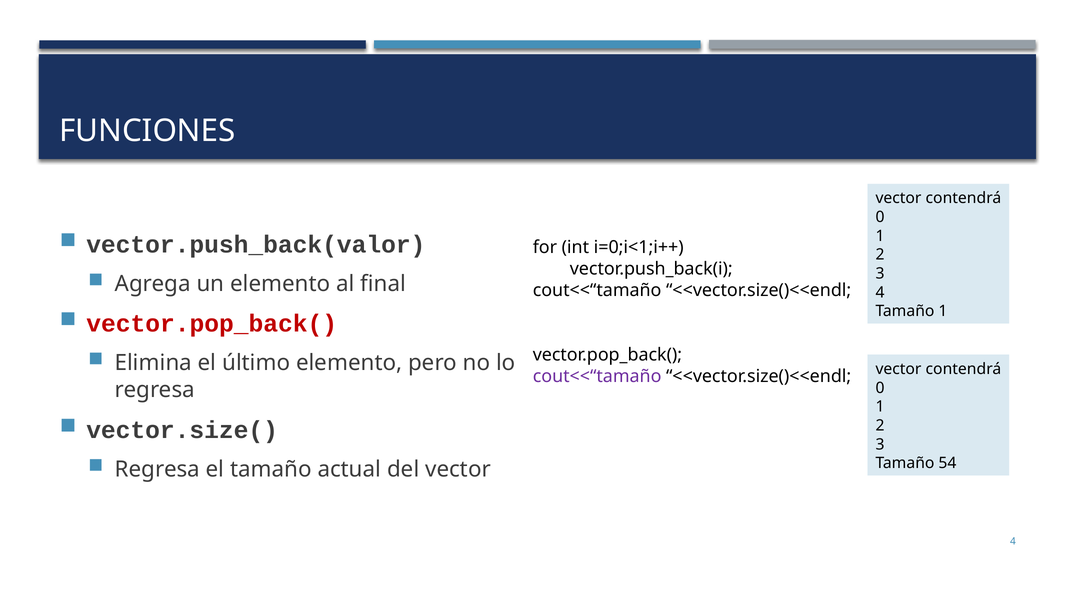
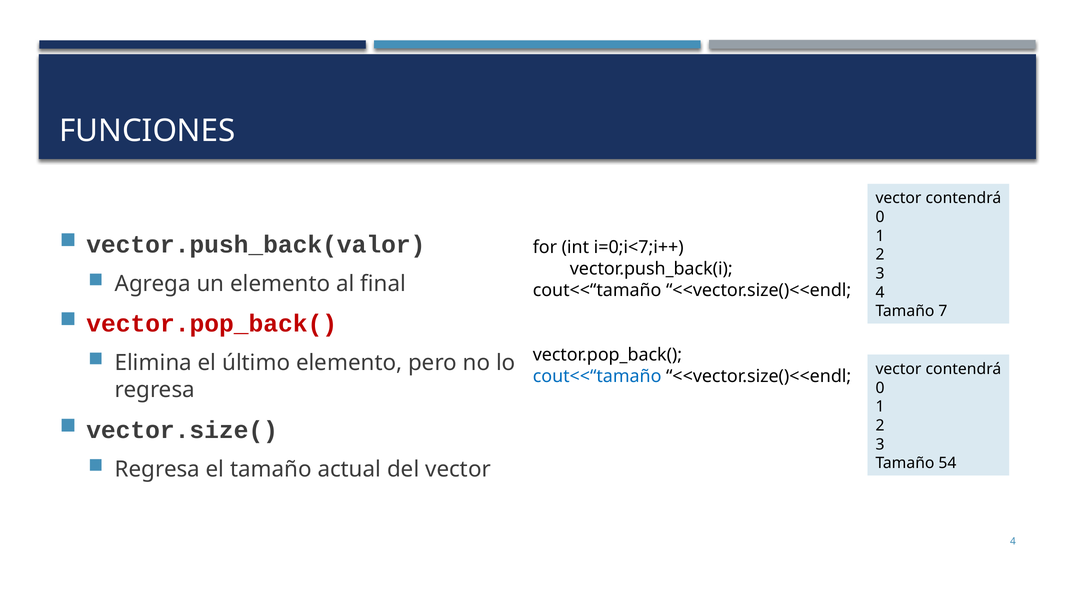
i=0;i<1;i++: i=0;i<1;i++ -> i=0;i<7;i++
Tamaño 1: 1 -> 7
cout<<“tamaño at (597, 376) colour: purple -> blue
